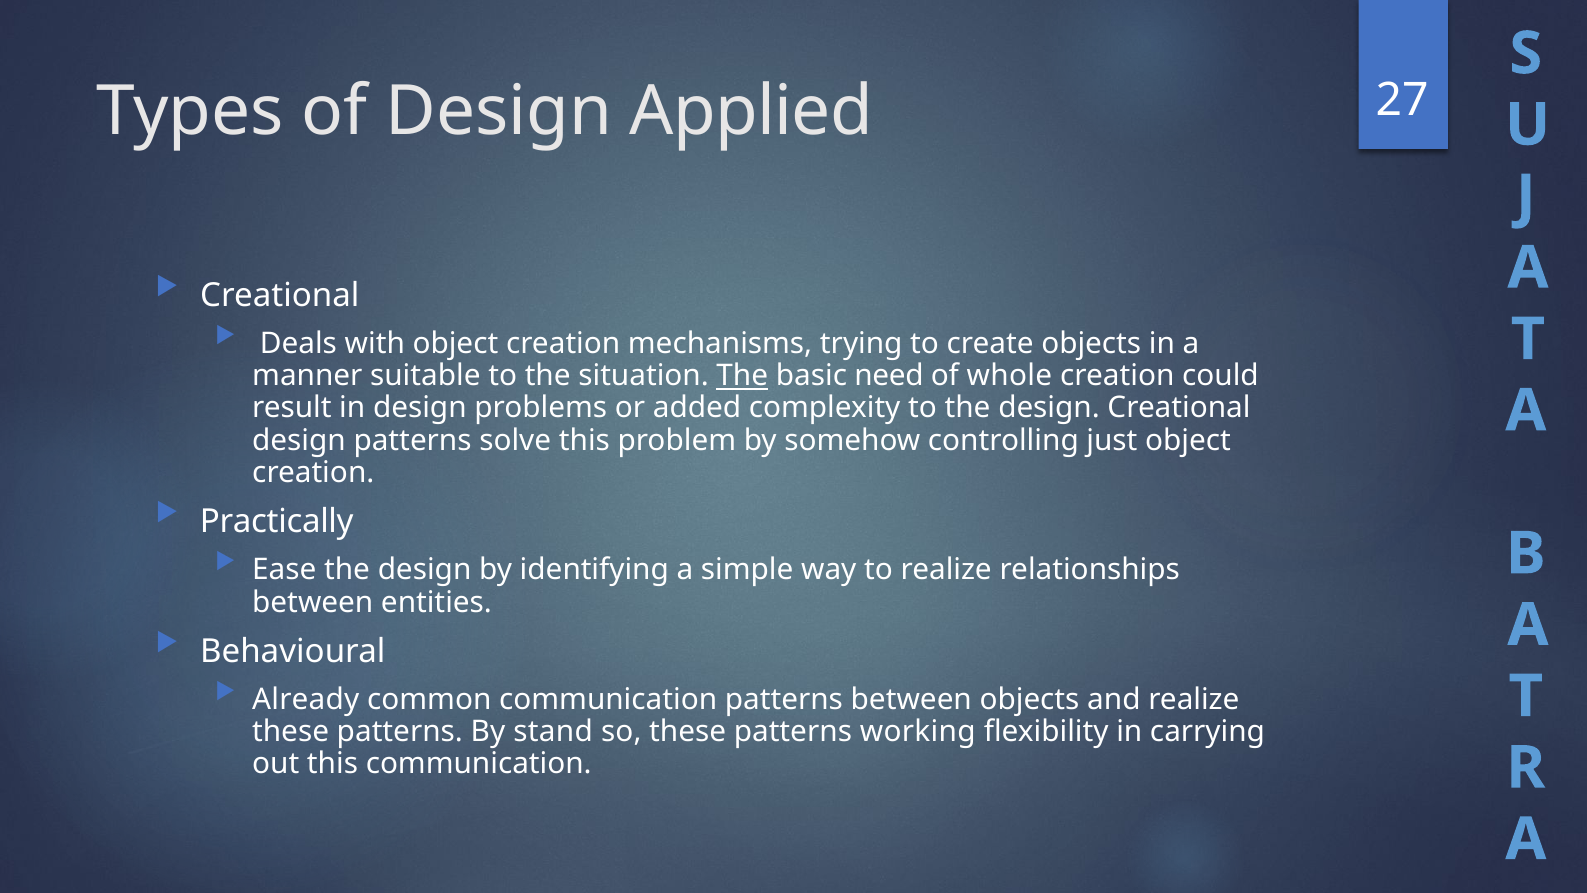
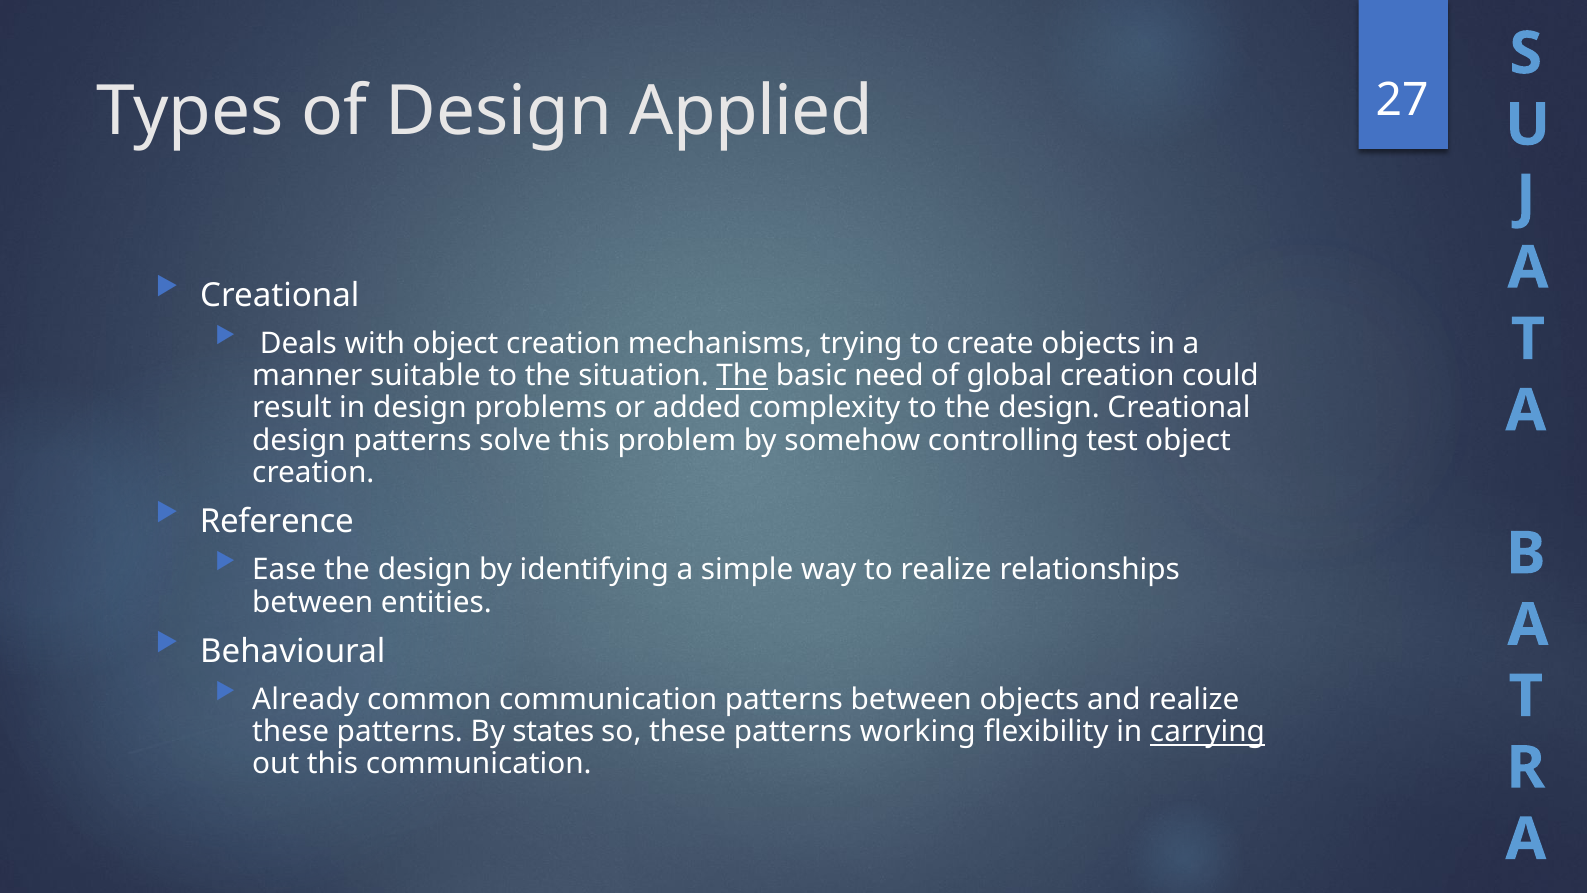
whole: whole -> global
just: just -> test
Practically: Practically -> Reference
stand: stand -> states
carrying underline: none -> present
